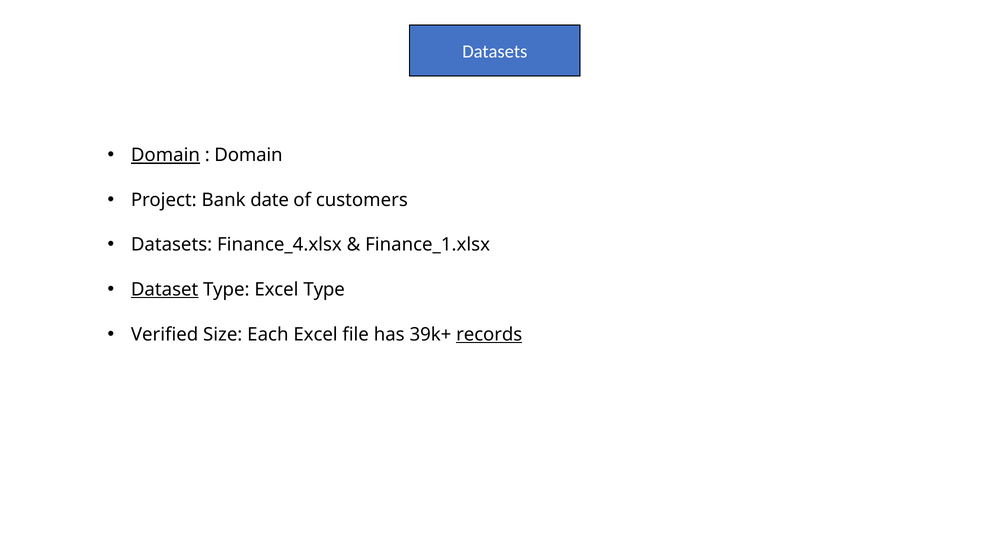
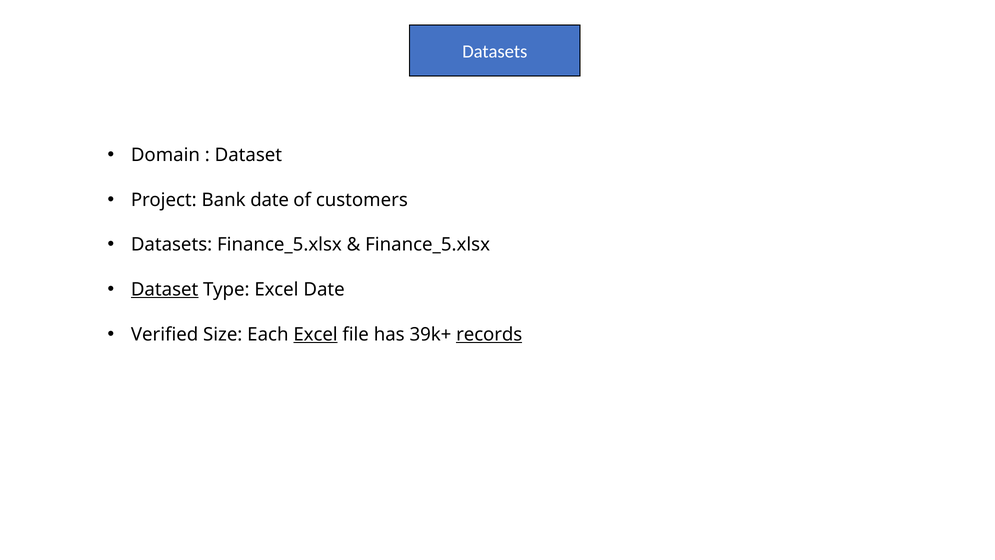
Domain at (165, 155) underline: present -> none
Domain at (248, 155): Domain -> Dataset
Datasets Finance_4.xlsx: Finance_4.xlsx -> Finance_5.xlsx
Finance_1.xlsx at (428, 245): Finance_1.xlsx -> Finance_5.xlsx
Excel Type: Type -> Date
Excel at (316, 334) underline: none -> present
